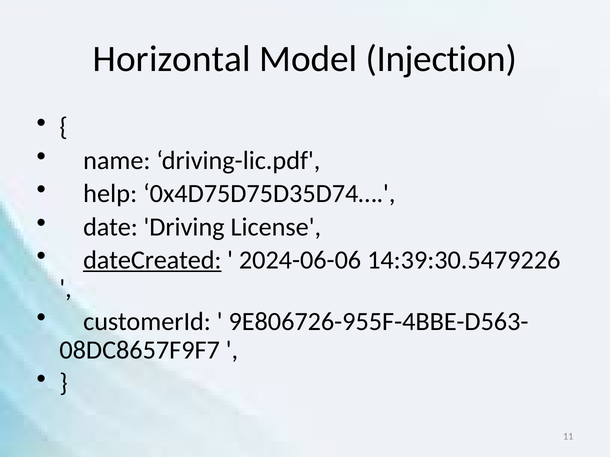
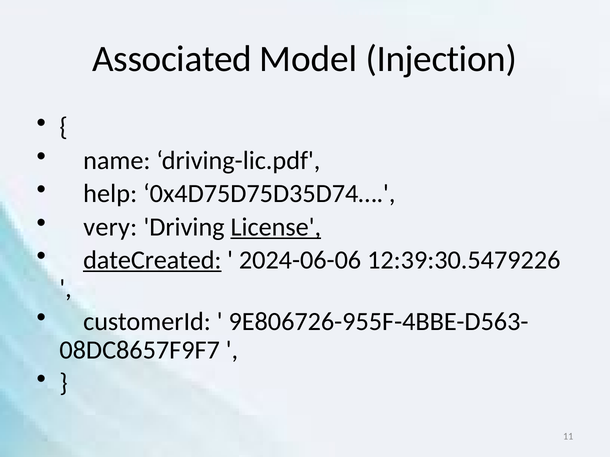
Horizontal: Horizontal -> Associated
date: date -> very
License underline: none -> present
14:39:30.5479226: 14:39:30.5479226 -> 12:39:30.5479226
